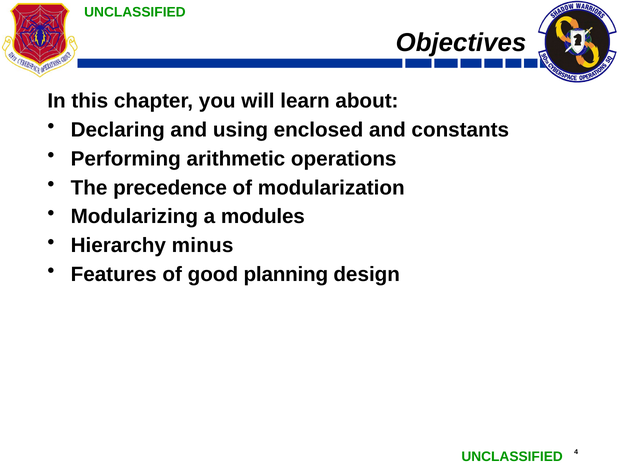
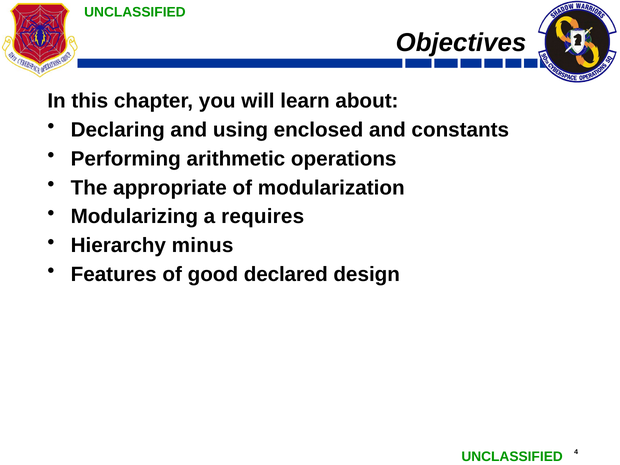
precedence: precedence -> appropriate
modules: modules -> requires
planning: planning -> declared
